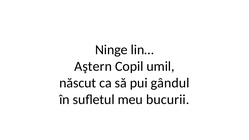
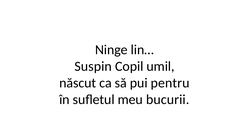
Aştern: Aştern -> Suspin
gândul: gândul -> pentru
